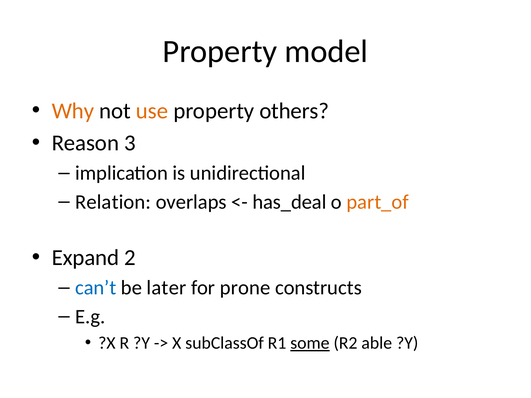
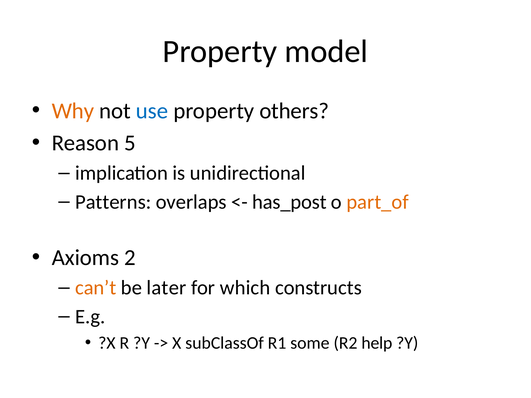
use colour: orange -> blue
3: 3 -> 5
Relation: Relation -> Patterns
has_deal: has_deal -> has_post
Expand: Expand -> Axioms
can’t colour: blue -> orange
prone: prone -> which
some underline: present -> none
able: able -> help
